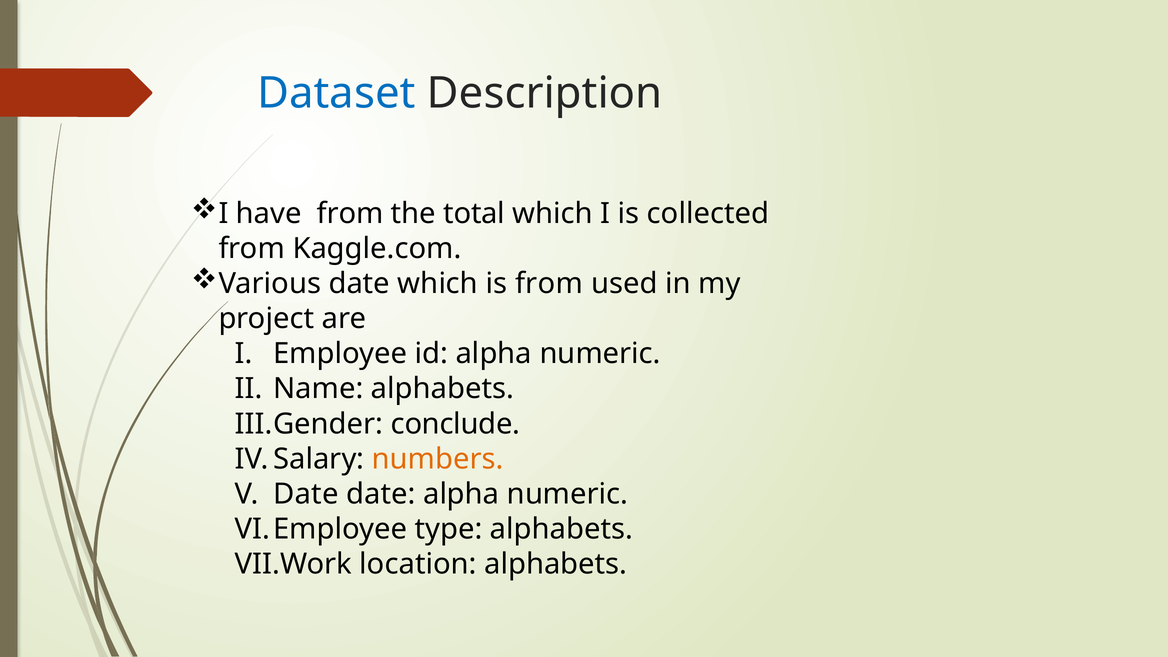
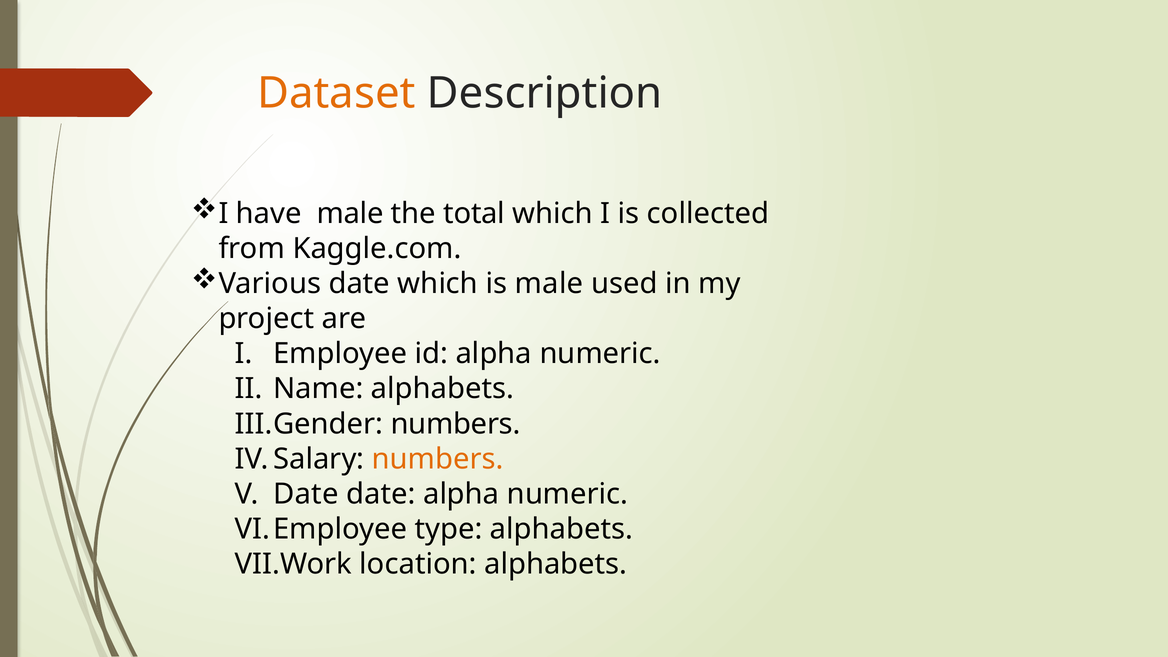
Dataset colour: blue -> orange
have from: from -> male
is from: from -> male
conclude at (455, 424): conclude -> numbers
